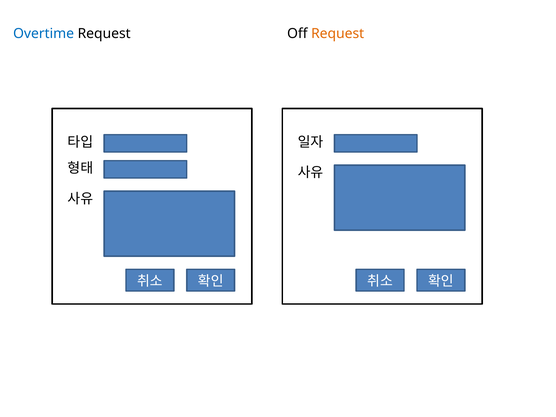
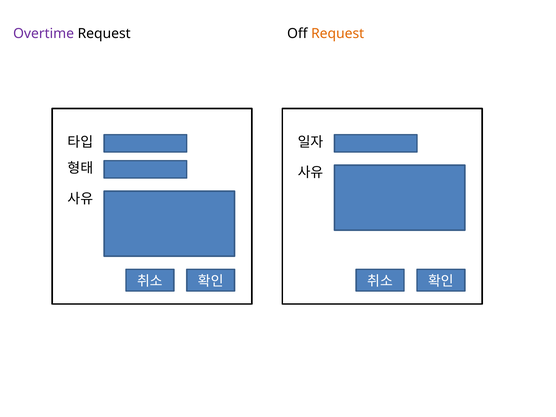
Overtime colour: blue -> purple
